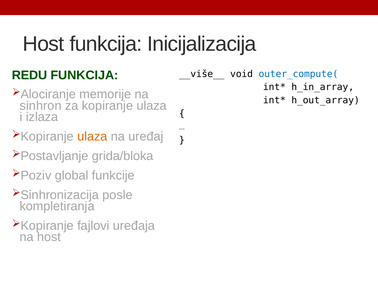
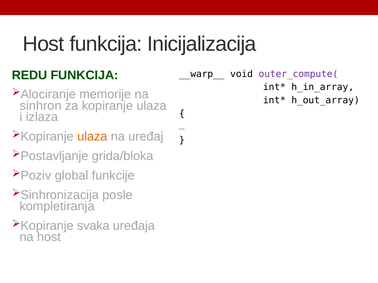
__više__: __više__ -> __warp__
outer_compute( colour: blue -> purple
fajlovi: fajlovi -> svaka
